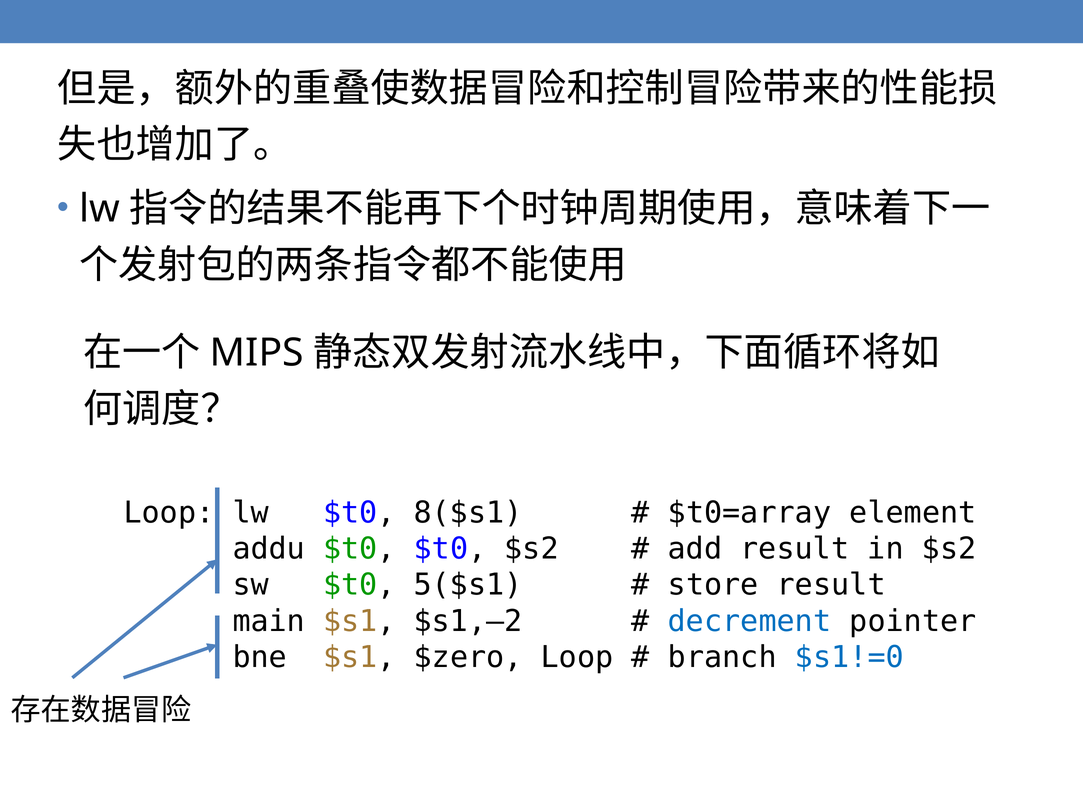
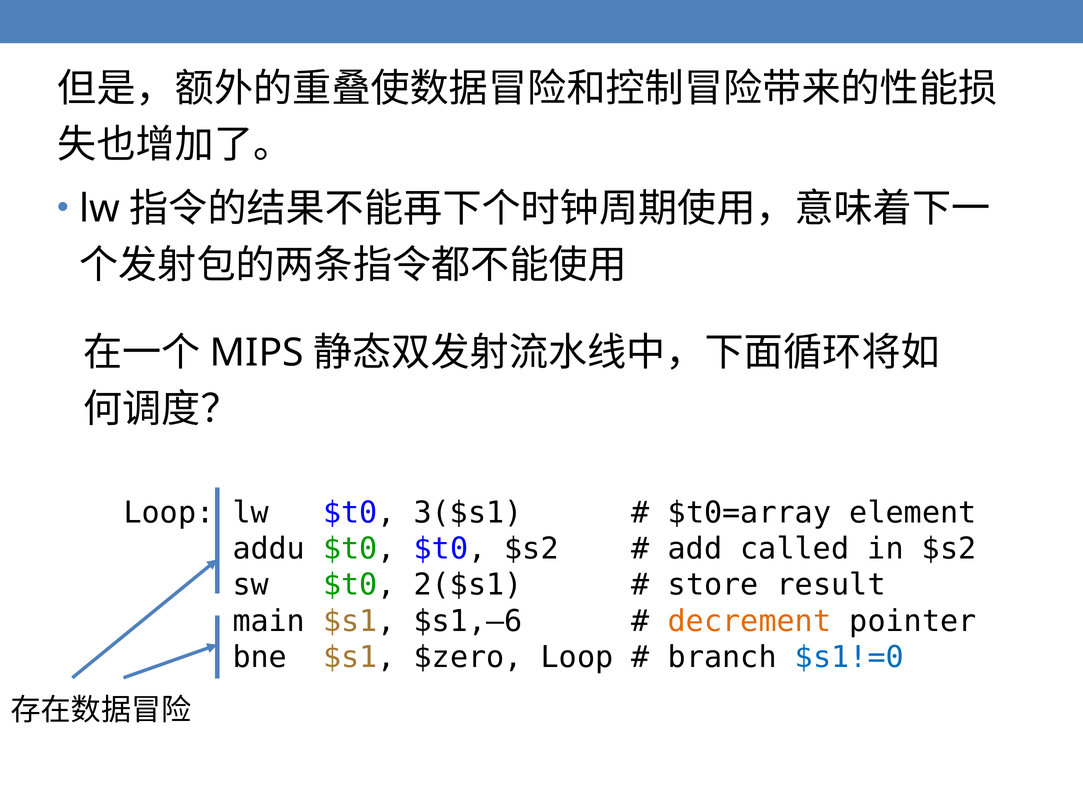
8($s1: 8($s1 -> 3($s1
add result: result -> called
5($s1: 5($s1 -> 2($s1
$s1,–2: $s1,–2 -> $s1,–6
decrement colour: blue -> orange
